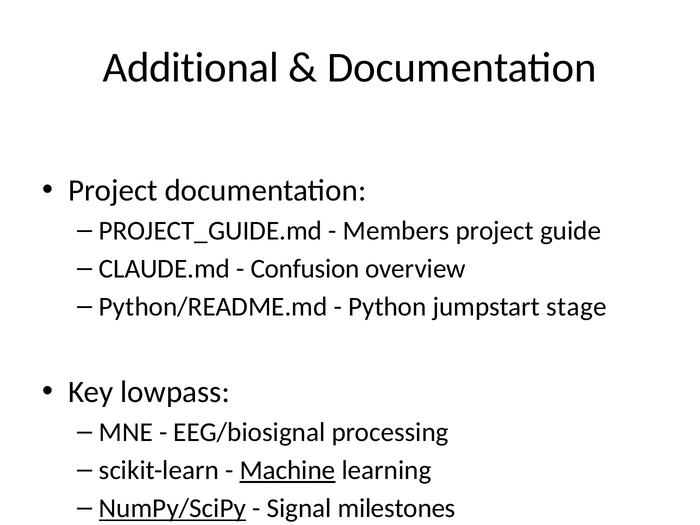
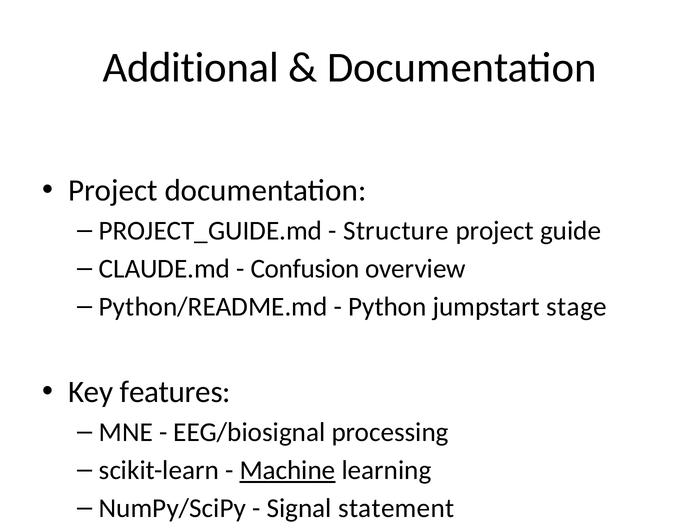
Members at (396, 231): Members -> Structure
lowpass: lowpass -> features
NumPy/SciPy underline: present -> none
milestones: milestones -> statement
